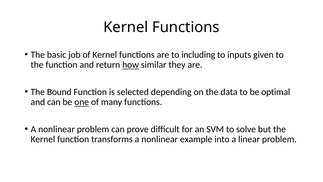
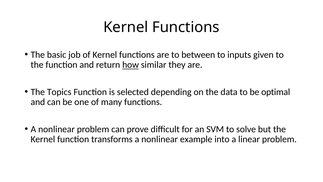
including: including -> between
Bound: Bound -> Topics
one underline: present -> none
